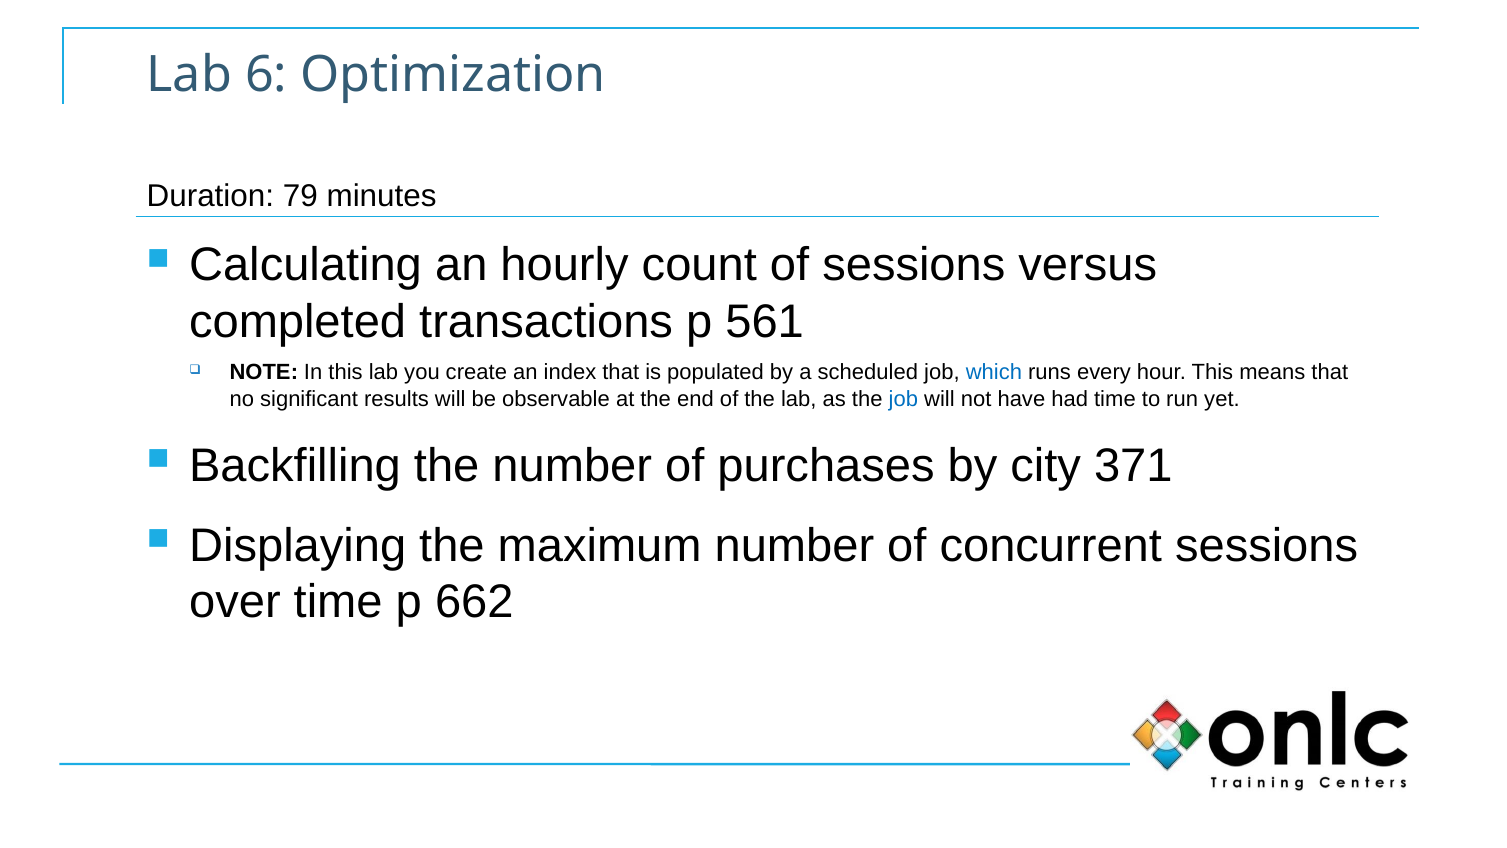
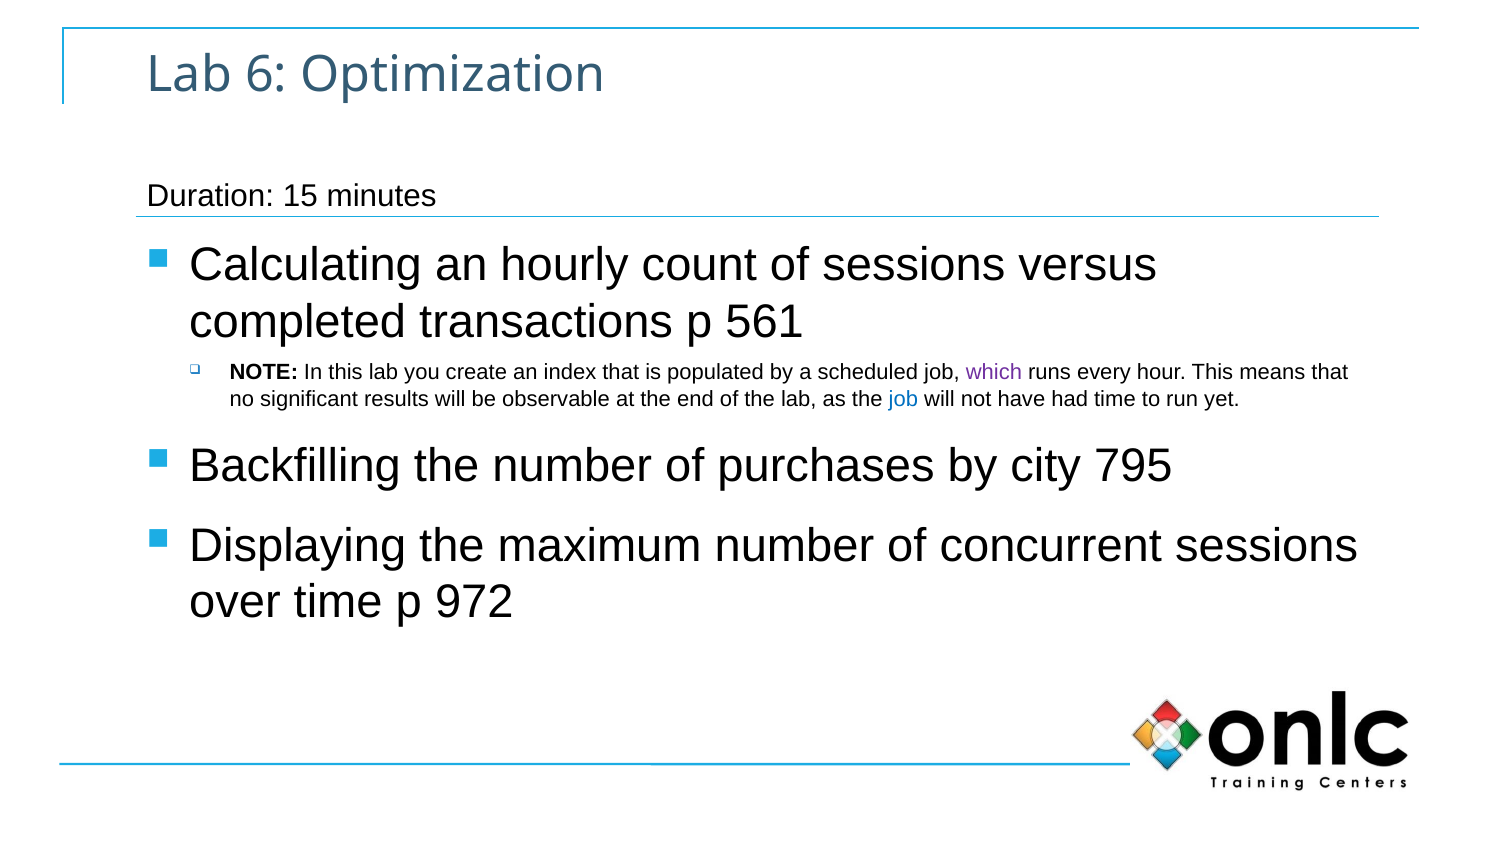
79: 79 -> 15
which colour: blue -> purple
371: 371 -> 795
662: 662 -> 972
